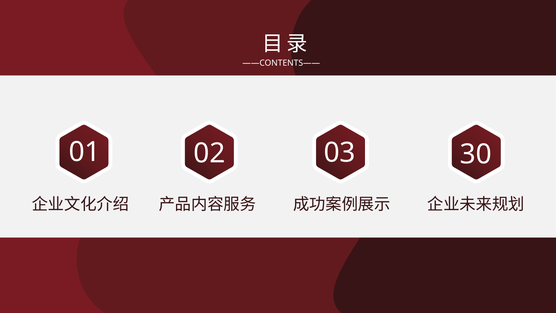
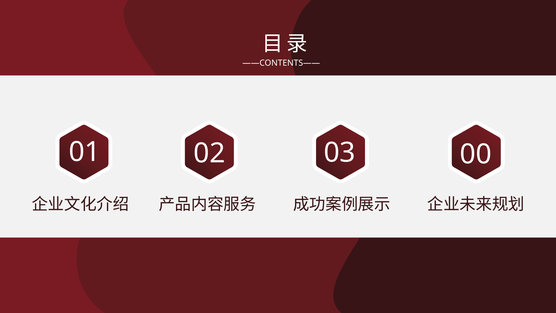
30: 30 -> 00
